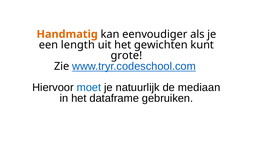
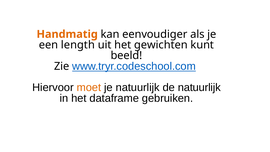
grote: grote -> beeld
moet colour: blue -> orange
de mediaan: mediaan -> natuurlijk
